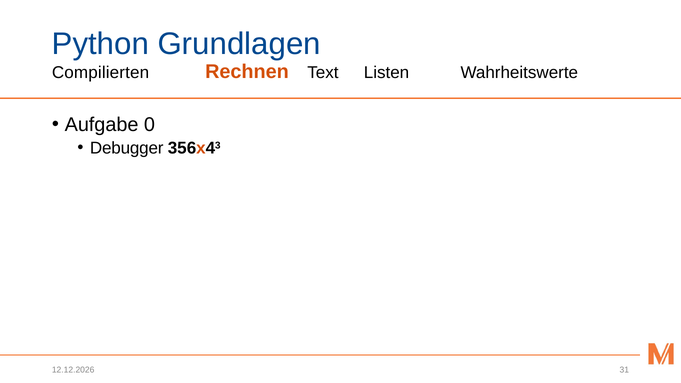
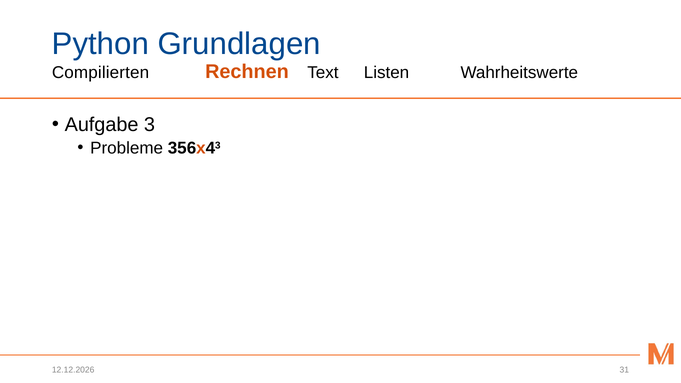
0: 0 -> 3
Debugger: Debugger -> Probleme
